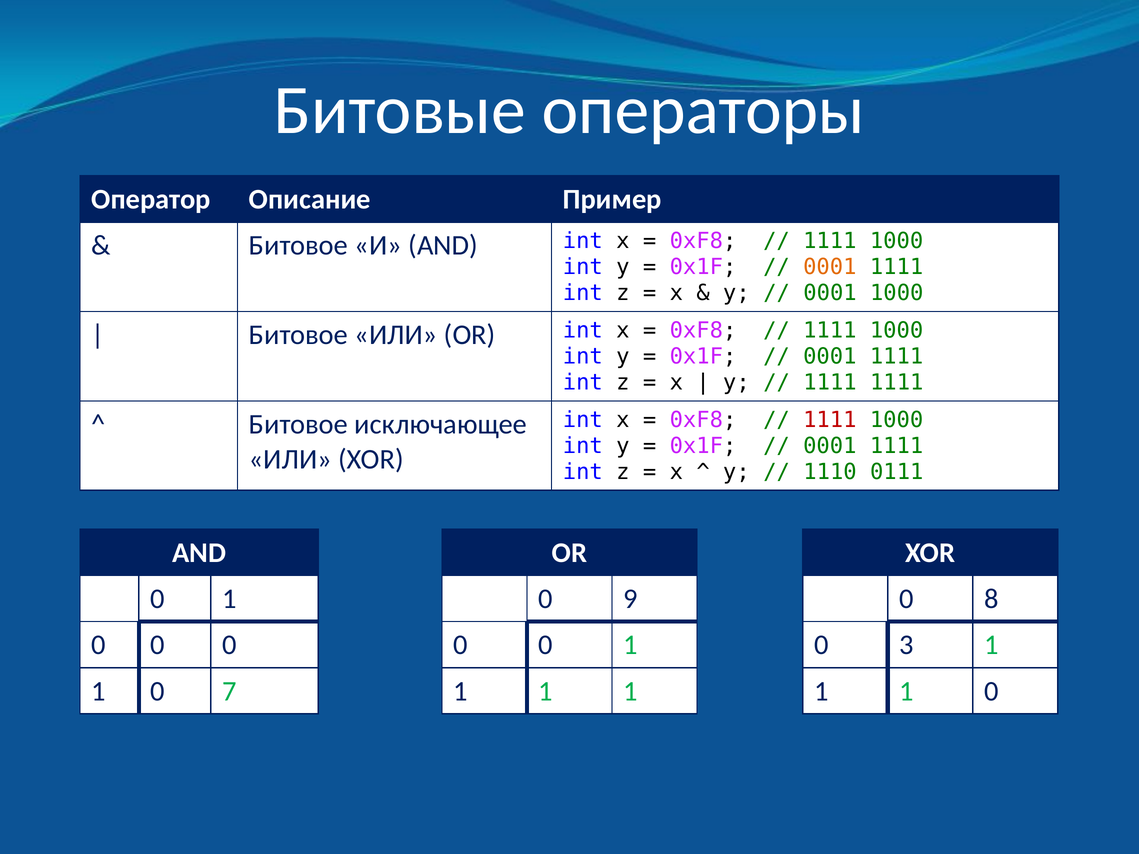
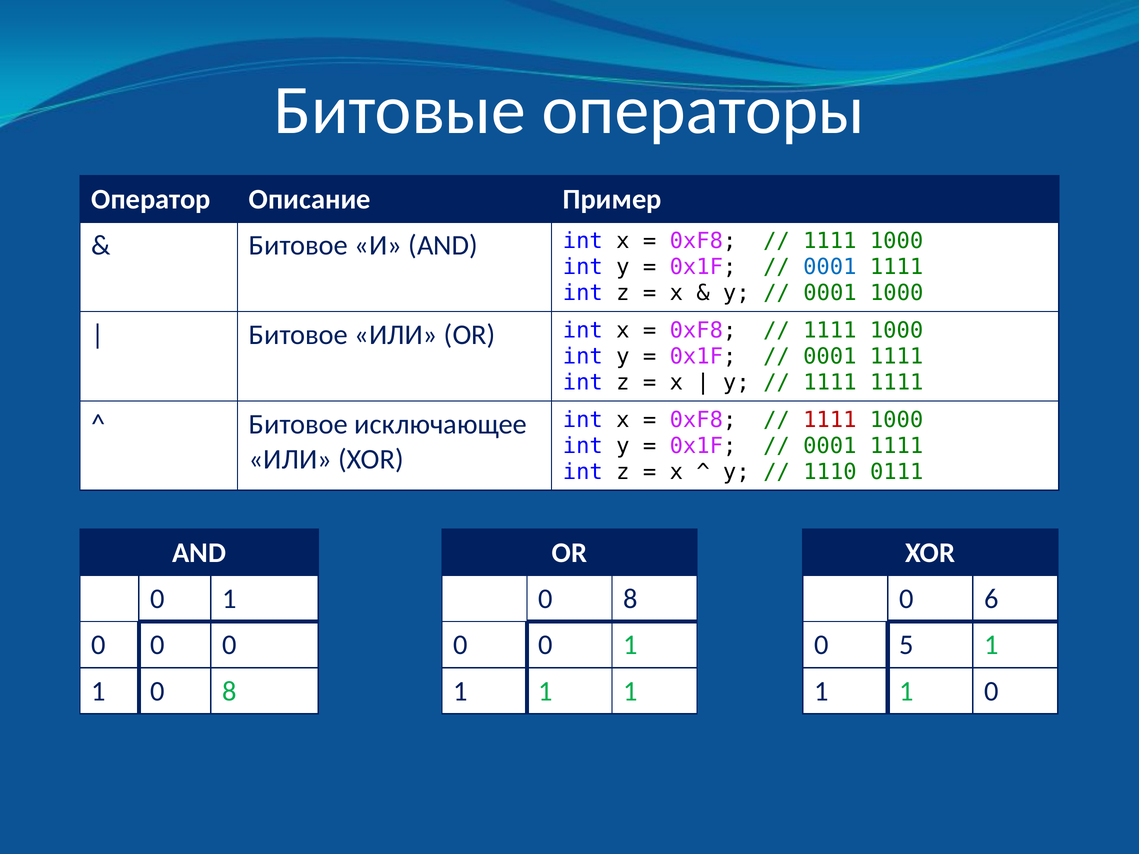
0001 at (830, 267) colour: orange -> blue
9 at (631, 599): 9 -> 8
8: 8 -> 6
3: 3 -> 5
1 0 7: 7 -> 8
